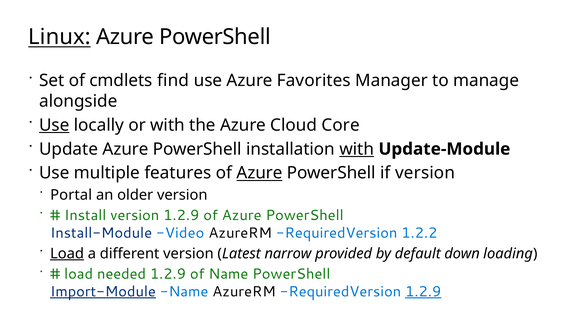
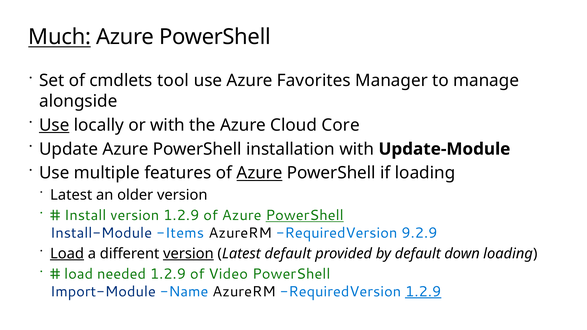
Linux: Linux -> Much
find: find -> tool
with at (357, 149) underline: present -> none
if version: version -> loading
Portal at (71, 195): Portal -> Latest
PowerShell at (305, 215) underline: none -> present
Video: Video -> Items
1.2.2: 1.2.2 -> 9.2.9
version at (188, 254) underline: none -> present
Latest narrow: narrow -> default
of Name: Name -> Video
Import-Module underline: present -> none
